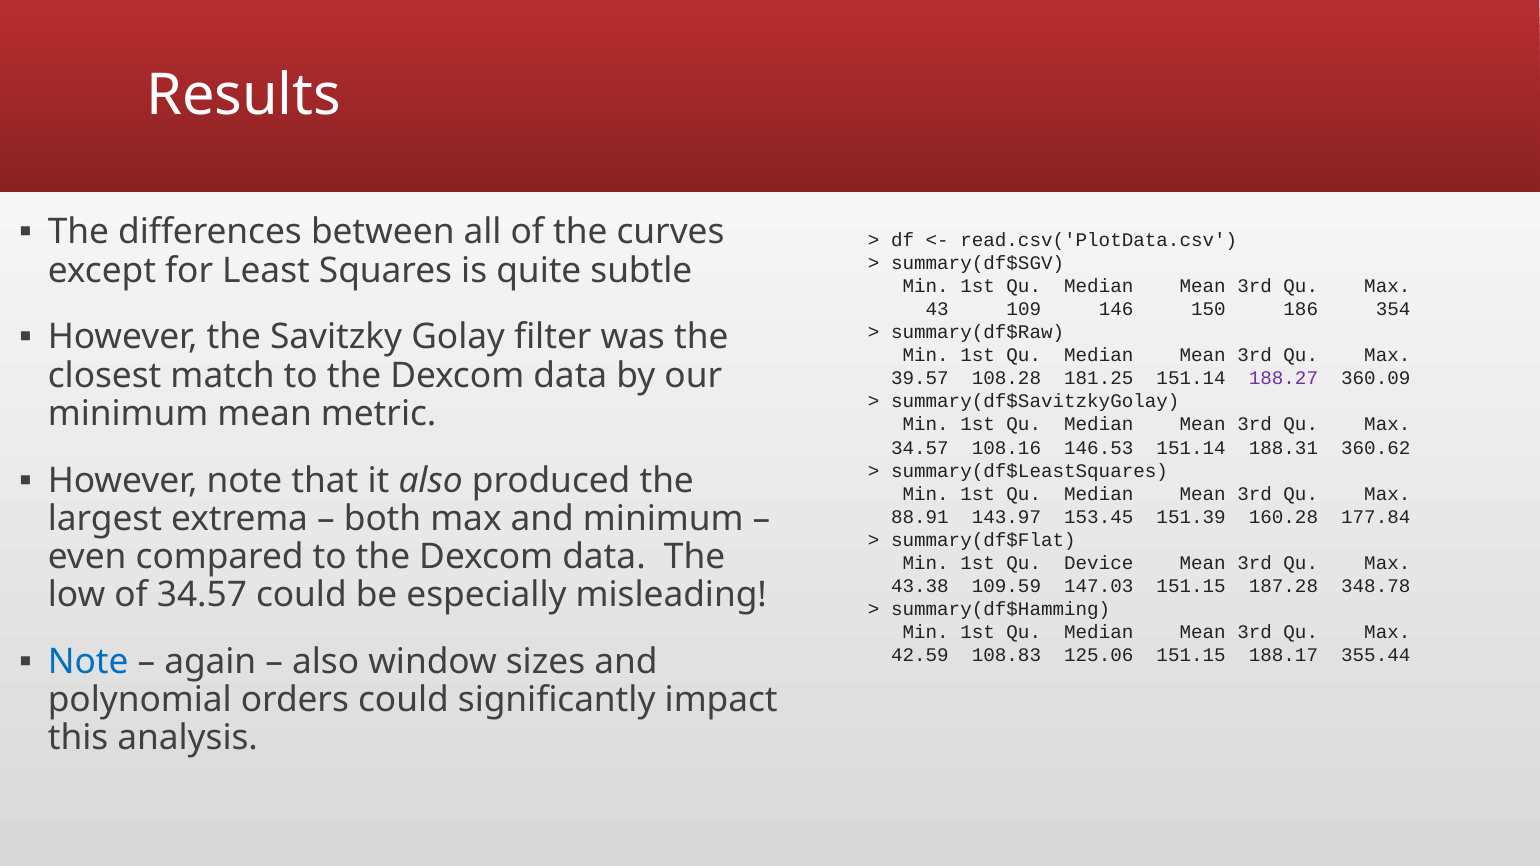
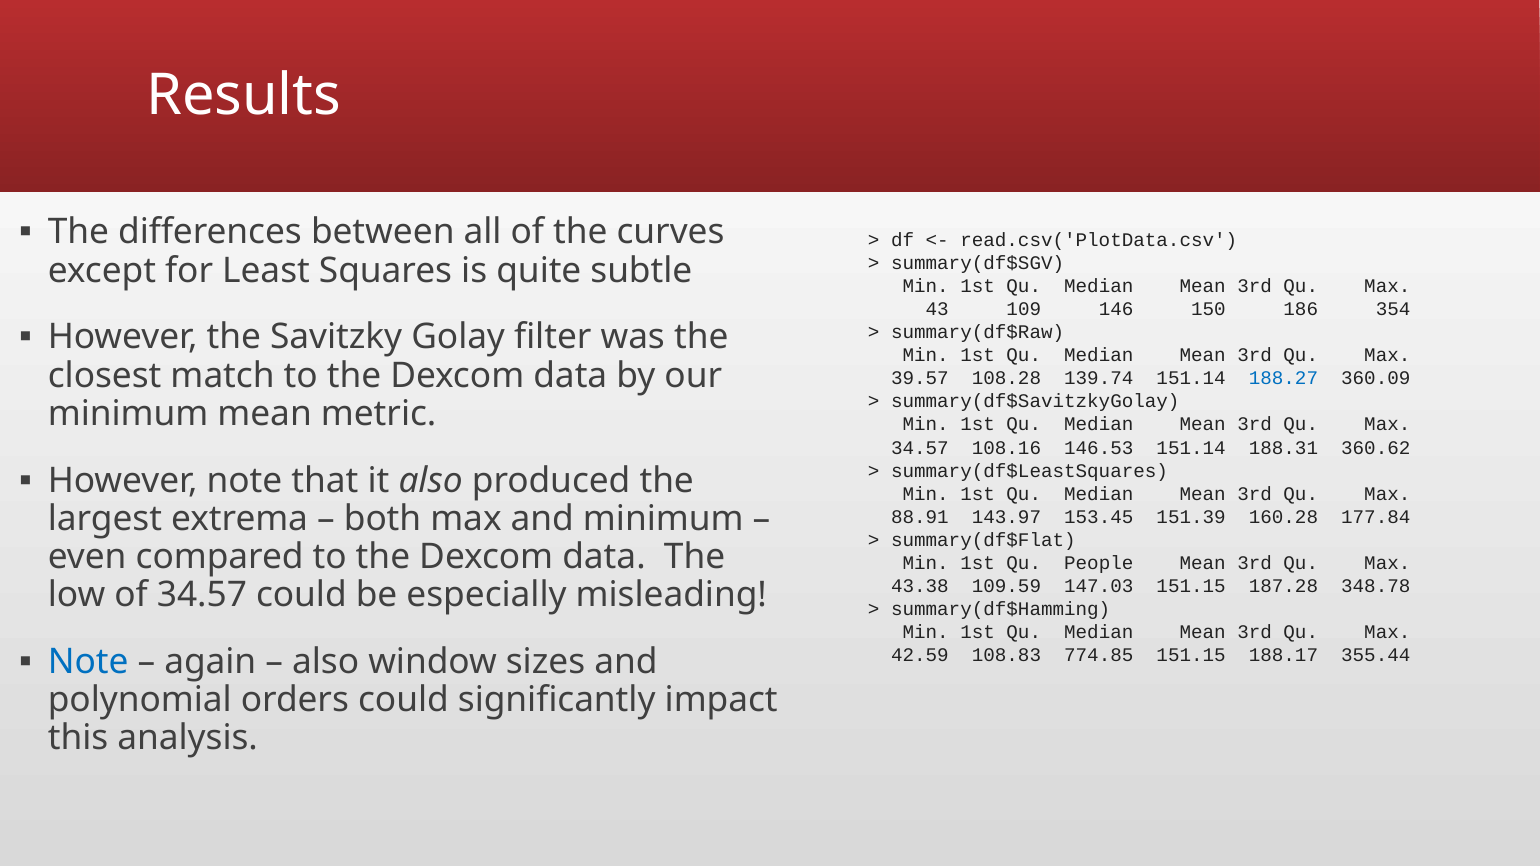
181.25: 181.25 -> 139.74
188.27 colour: purple -> blue
Device: Device -> People
125.06: 125.06 -> 774.85
